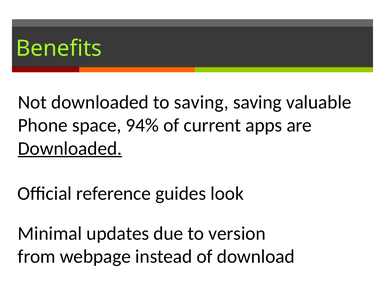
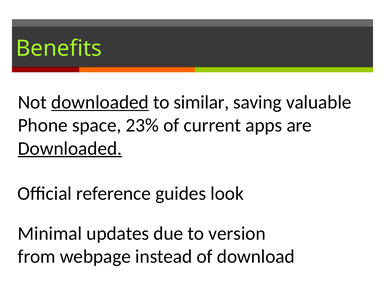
downloaded at (100, 102) underline: none -> present
to saving: saving -> similar
94%: 94% -> 23%
